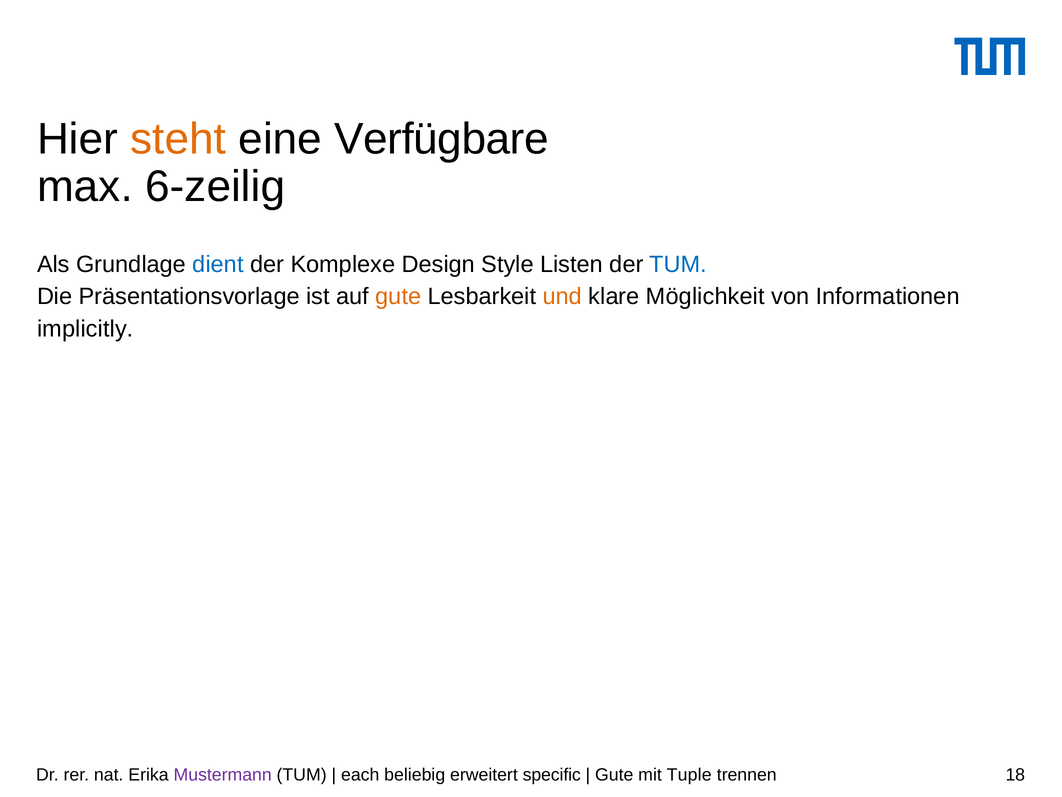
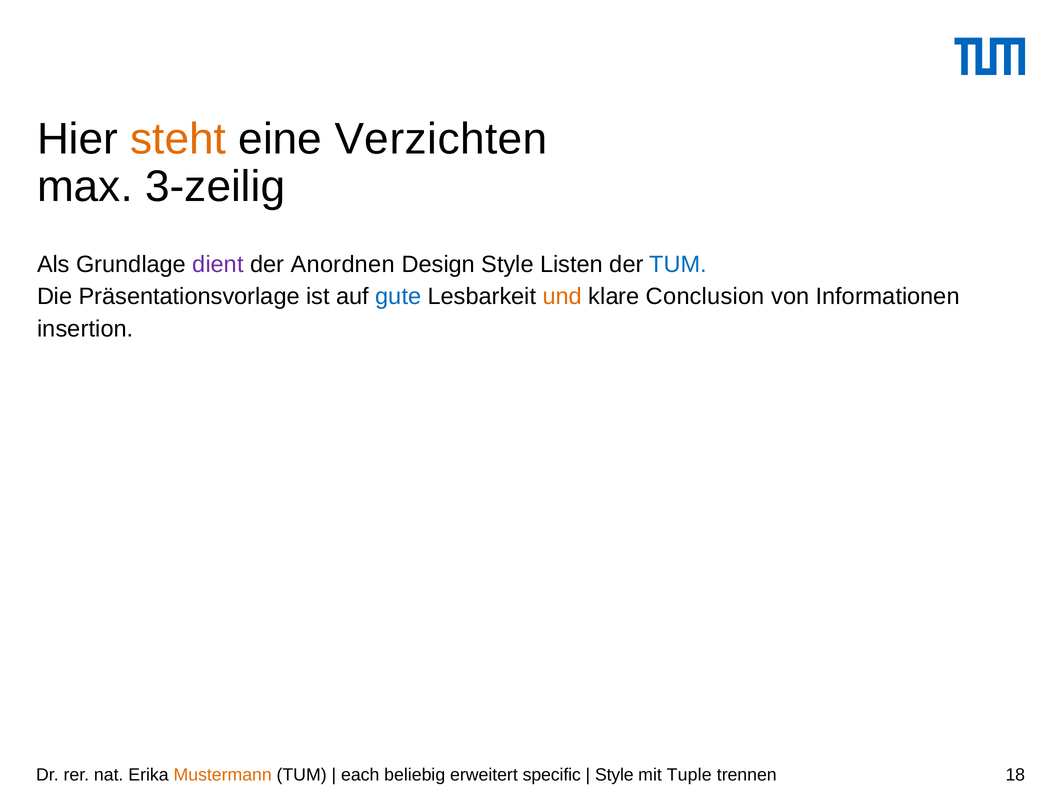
Verfügbare: Verfügbare -> Verzichten
6-zeilig: 6-zeilig -> 3-zeilig
dient colour: blue -> purple
Komplexe: Komplexe -> Anordnen
gute at (398, 296) colour: orange -> blue
Möglichkeit: Möglichkeit -> Conclusion
implicitly: implicitly -> insertion
Mustermann colour: purple -> orange
Gute at (614, 774): Gute -> Style
